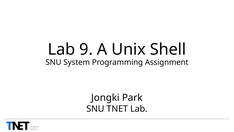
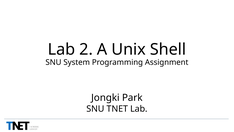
9: 9 -> 2
